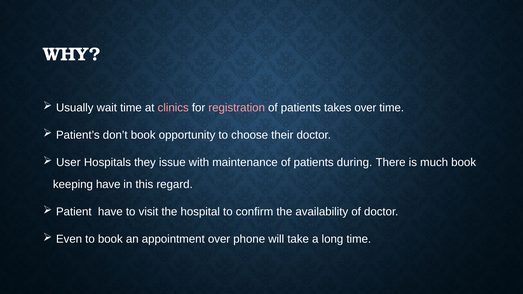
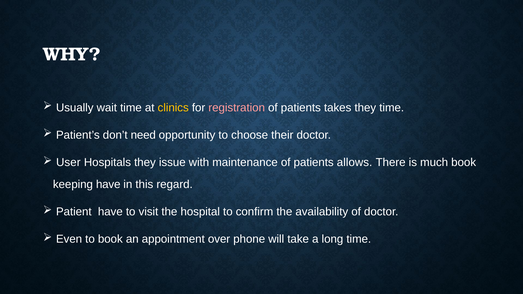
clinics colour: pink -> yellow
takes over: over -> they
don’t book: book -> need
during: during -> allows
